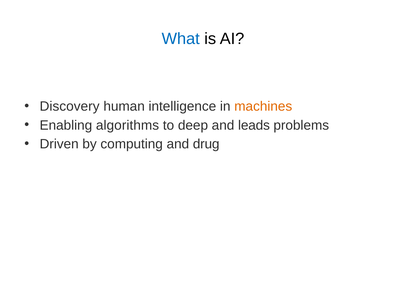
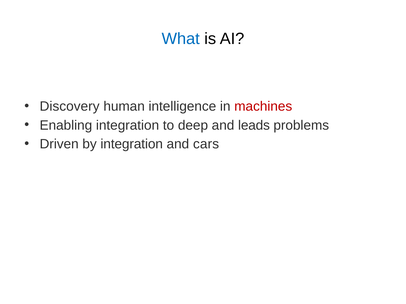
machines colour: orange -> red
Enabling algorithms: algorithms -> integration
by computing: computing -> integration
drug: drug -> cars
